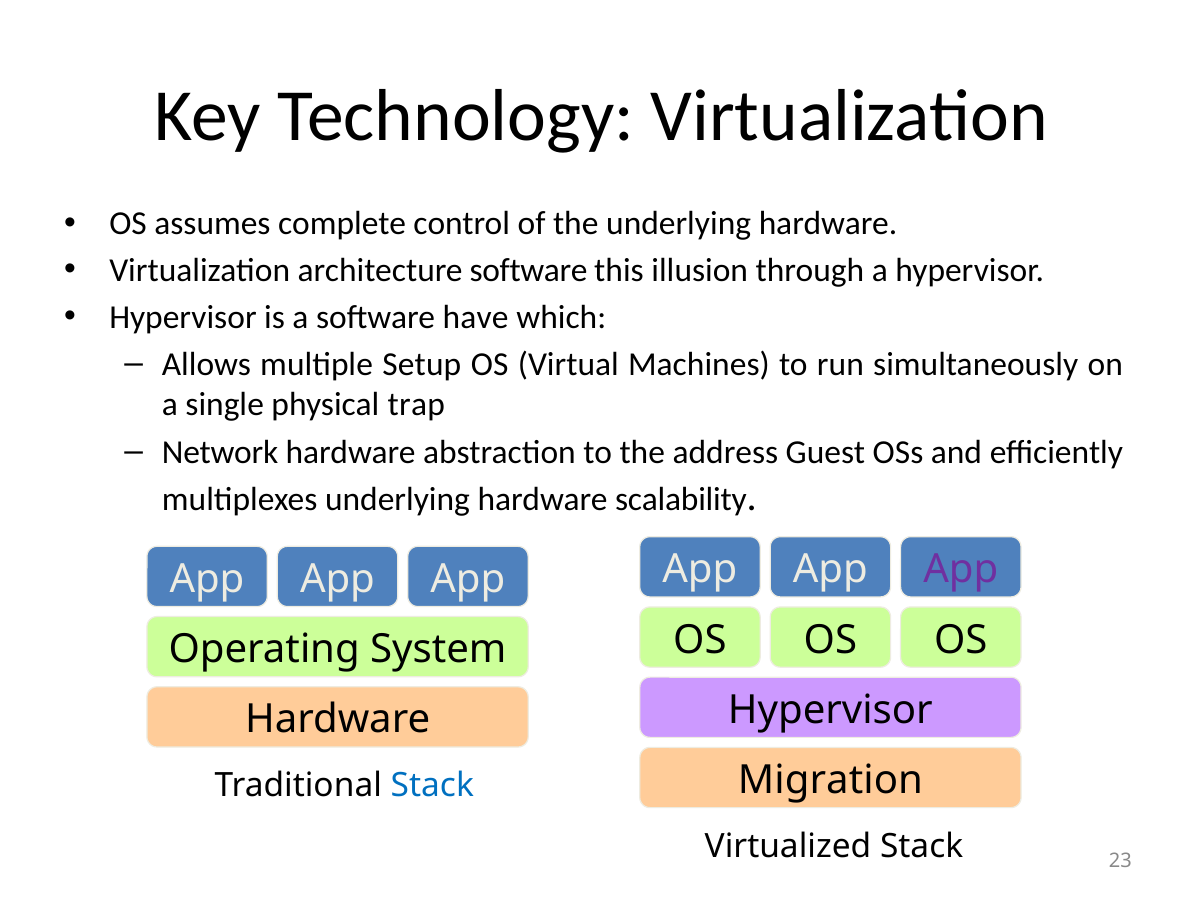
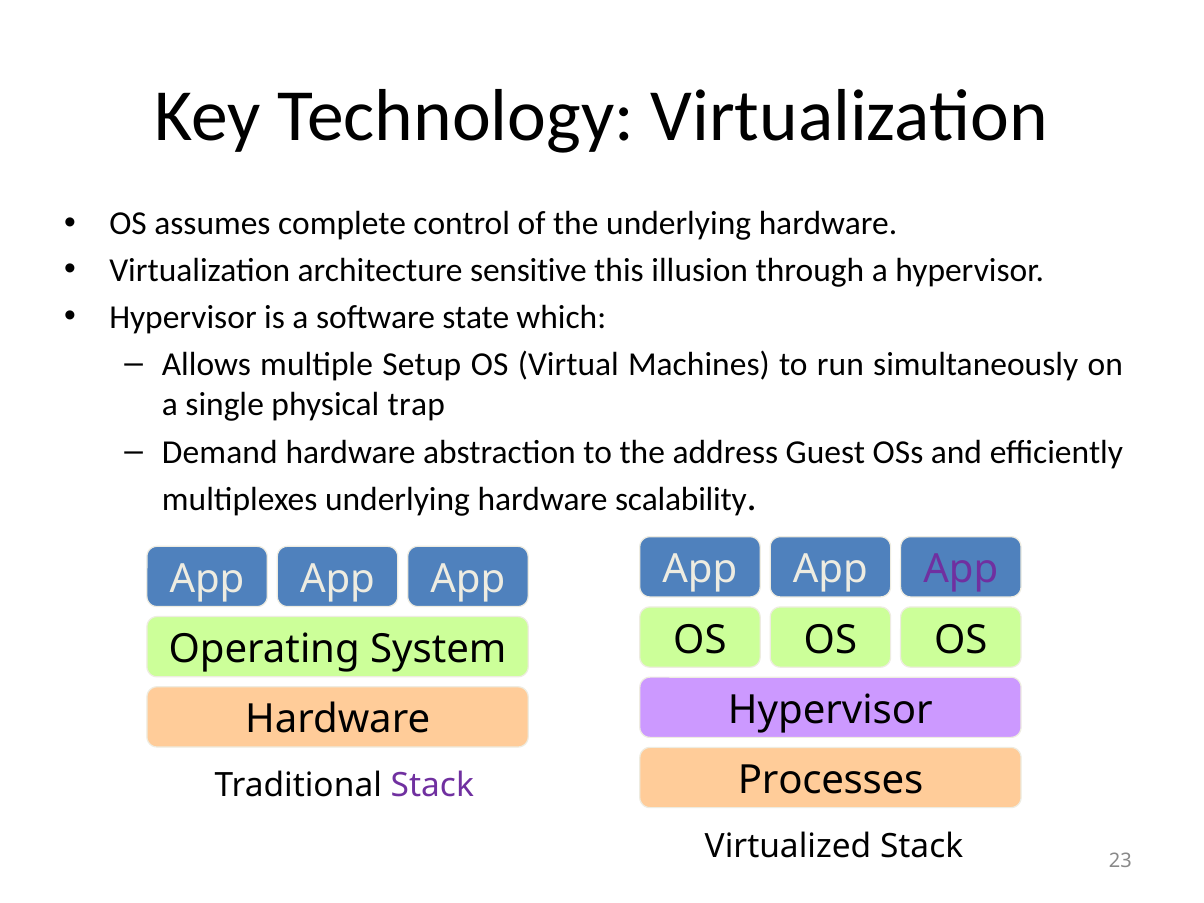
architecture software: software -> sensitive
have: have -> state
Network: Network -> Demand
Migration: Migration -> Processes
Stack at (432, 785) colour: blue -> purple
